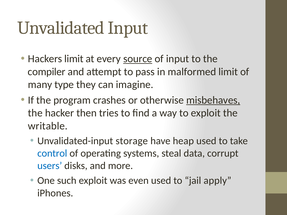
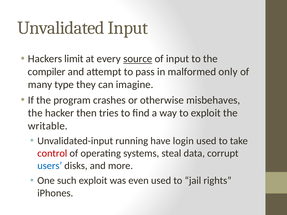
malformed limit: limit -> only
misbehaves underline: present -> none
storage: storage -> running
heap: heap -> login
control colour: blue -> red
apply: apply -> rights
